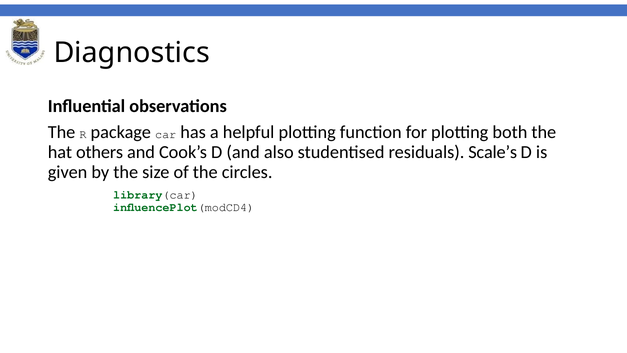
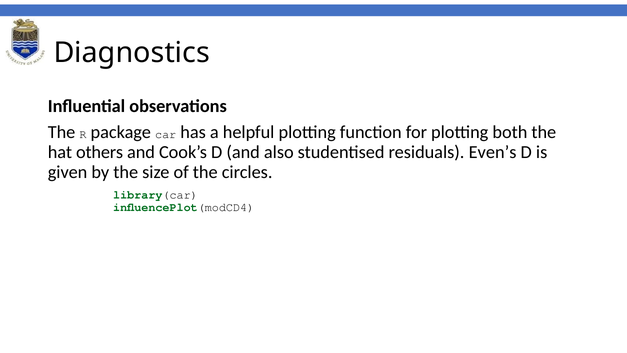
Scale’s: Scale’s -> Even’s
